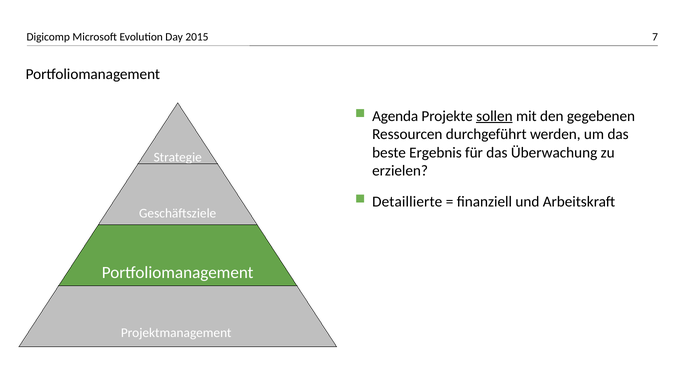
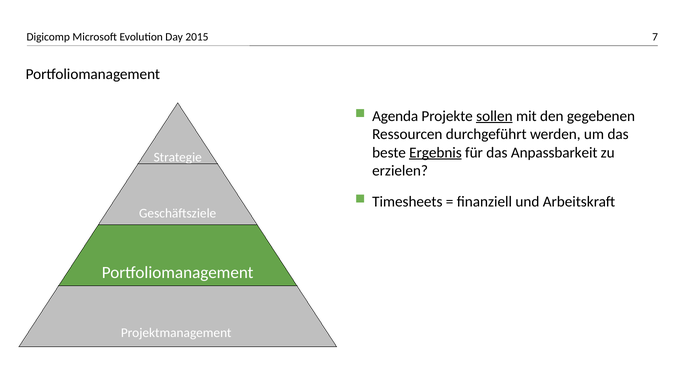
Ergebnis underline: none -> present
Überwachung: Überwachung -> Anpassbarkeit
Detaillierte: Detaillierte -> Timesheets
